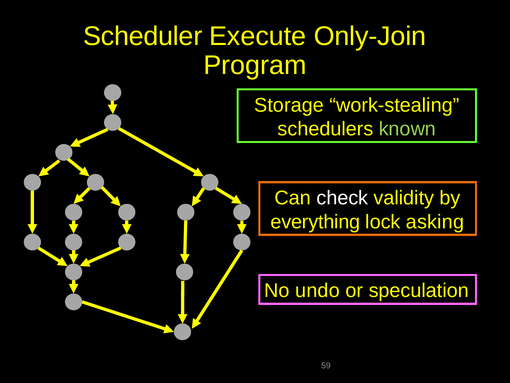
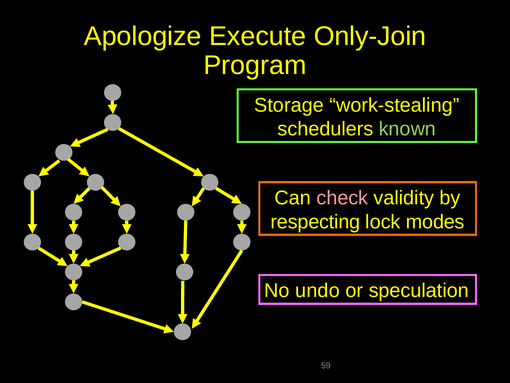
Scheduler: Scheduler -> Apologize
check colour: white -> pink
everything: everything -> respecting
asking: asking -> modes
